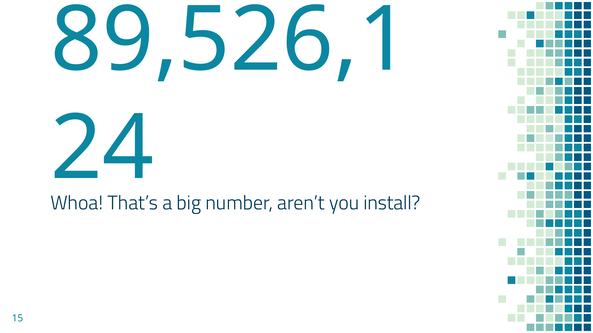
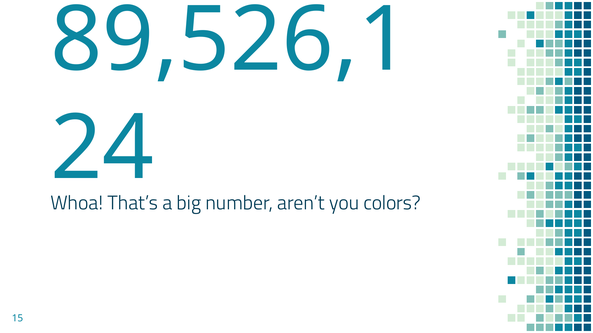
install: install -> colors
